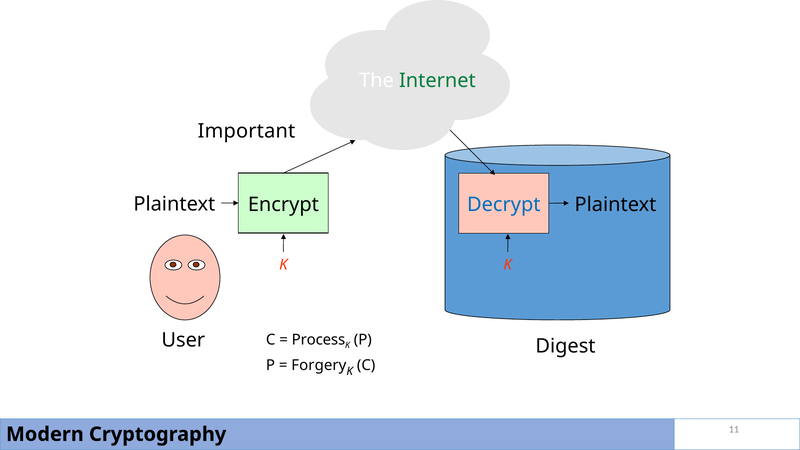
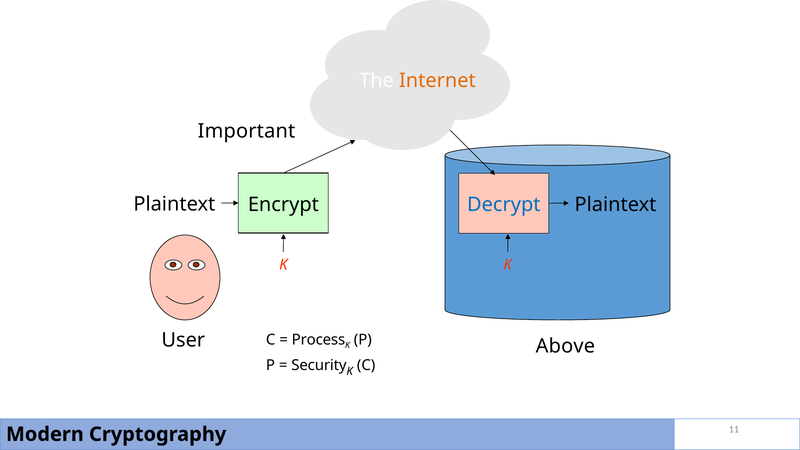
Internet colour: green -> orange
Digest: Digest -> Above
Forgery: Forgery -> Security
